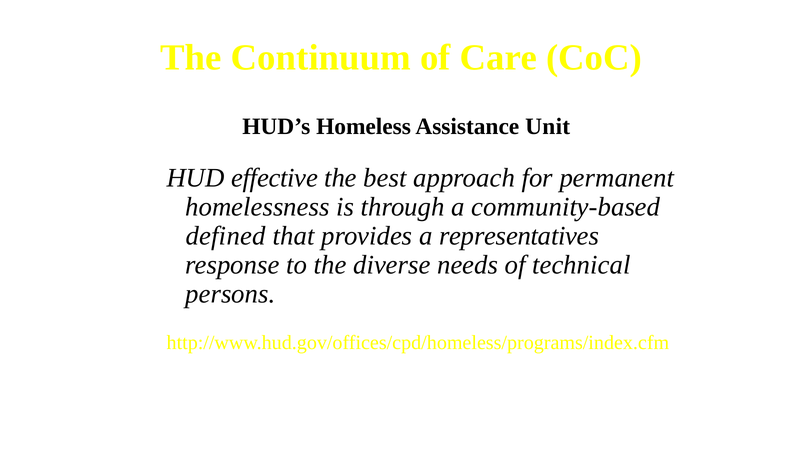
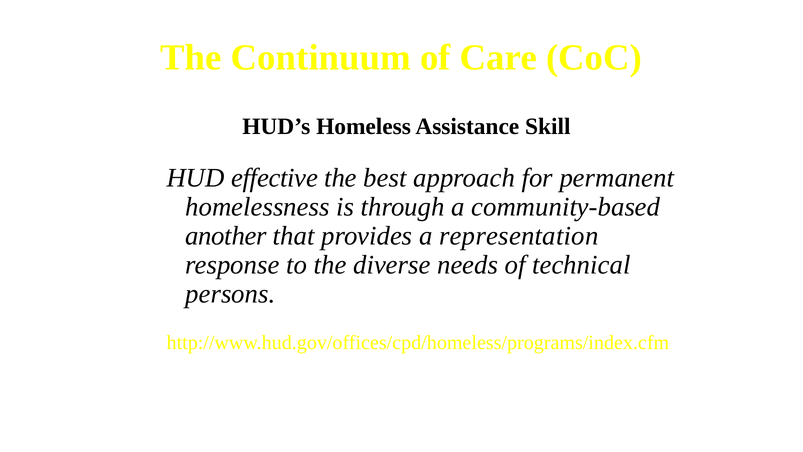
Unit: Unit -> Skill
defined: defined -> another
representatives: representatives -> representation
